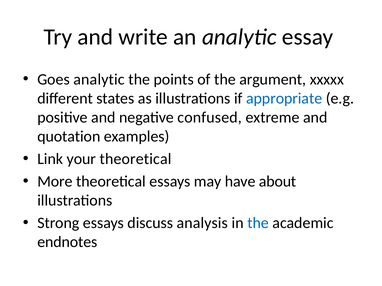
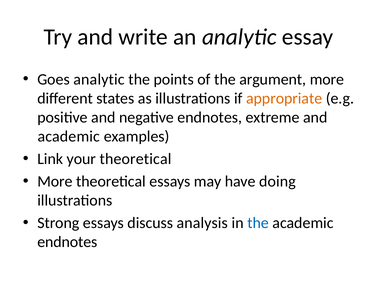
argument xxxxx: xxxxx -> more
appropriate colour: blue -> orange
negative confused: confused -> endnotes
quotation at (69, 137): quotation -> academic
about: about -> doing
